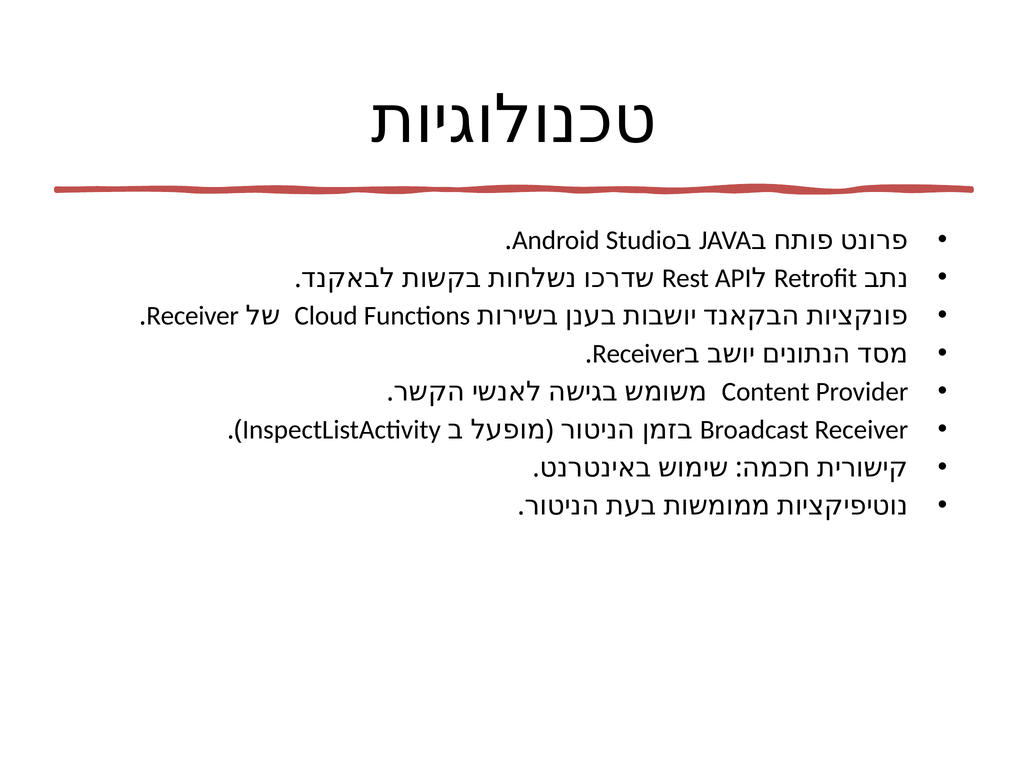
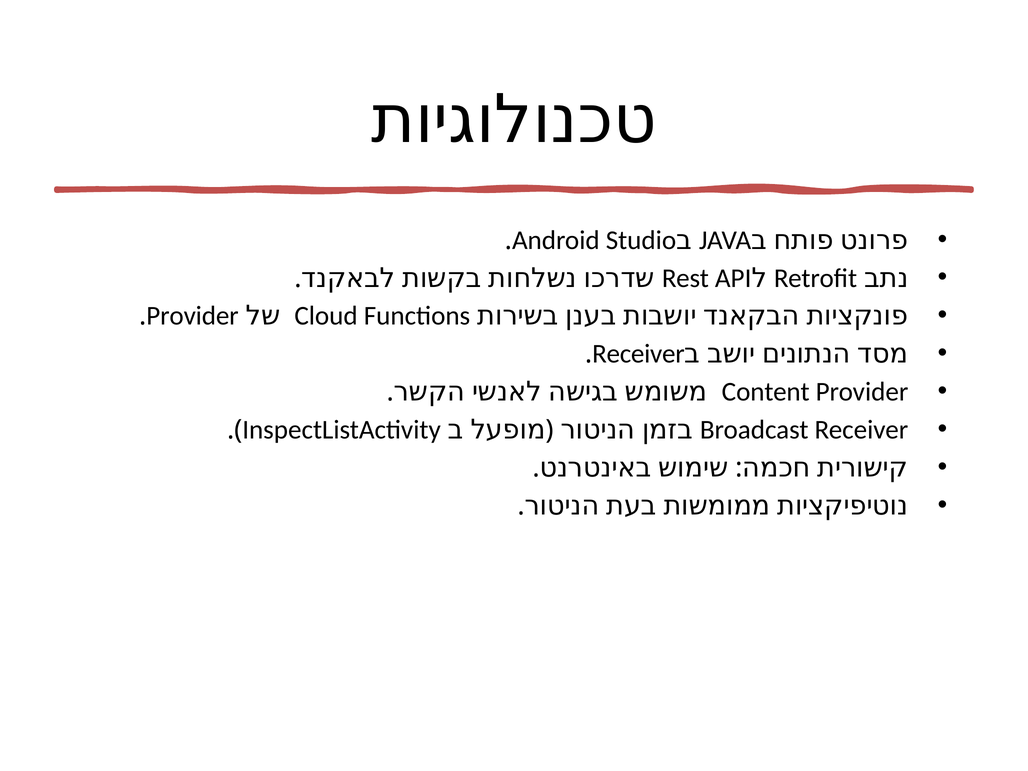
Receiver at (193, 316): Receiver -> Provider
